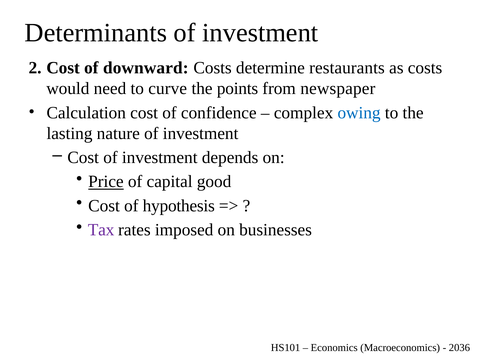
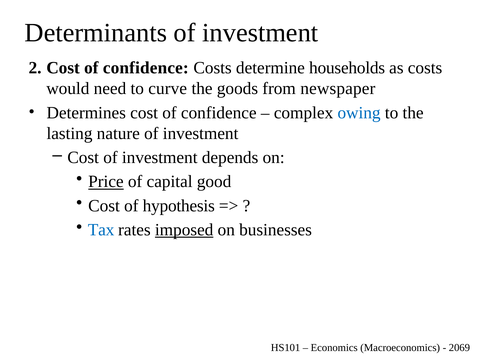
downward at (146, 68): downward -> confidence
restaurants: restaurants -> households
points: points -> goods
Calculation: Calculation -> Determines
Tax colour: purple -> blue
imposed underline: none -> present
2036: 2036 -> 2069
